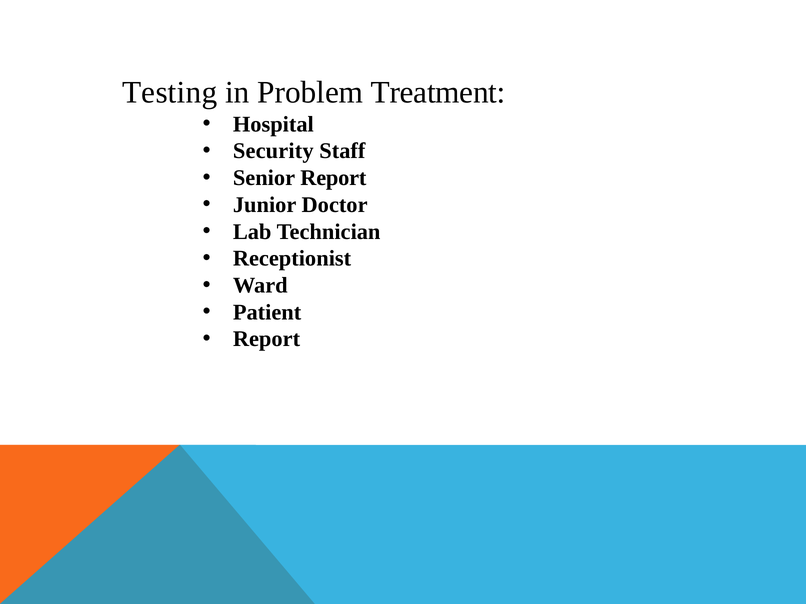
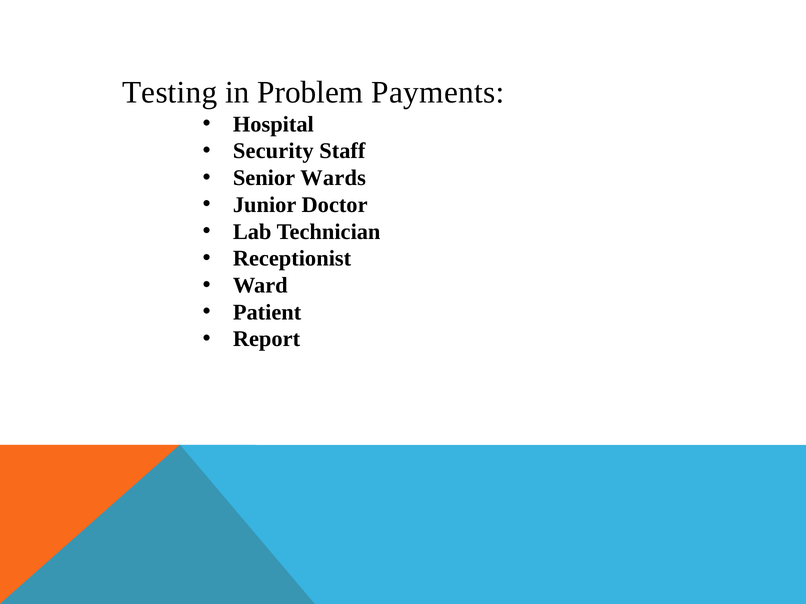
Treatment: Treatment -> Payments
Senior Report: Report -> Wards
